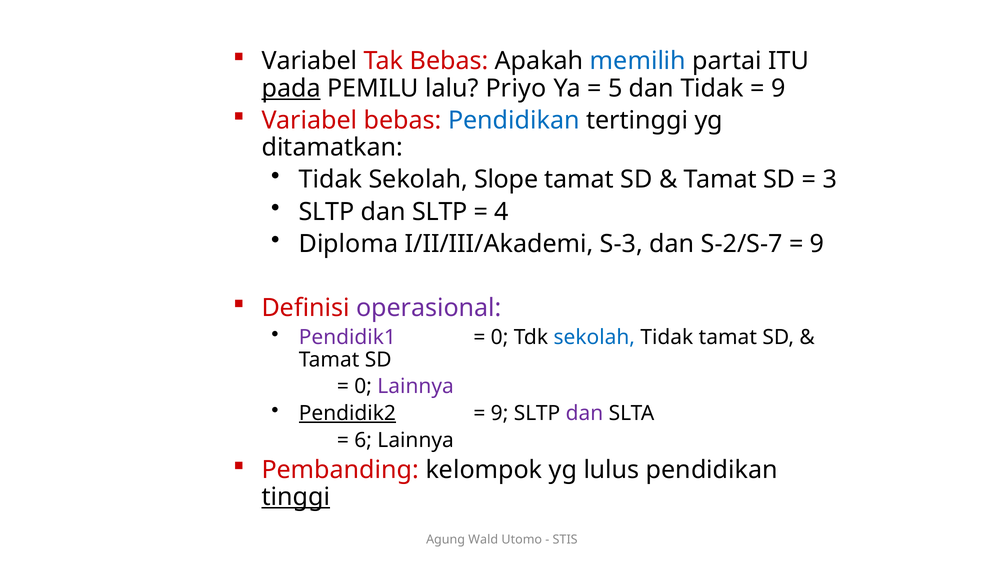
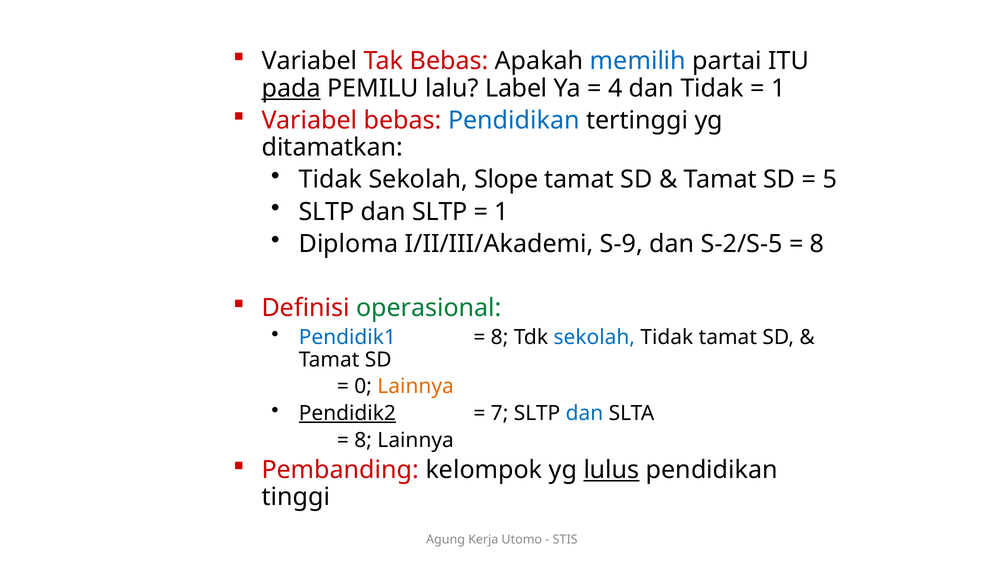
Priyo: Priyo -> Label
5: 5 -> 4
9 at (778, 88): 9 -> 1
3: 3 -> 5
4 at (502, 212): 4 -> 1
S-3: S-3 -> S-9
S-2/S-7: S-2/S-7 -> S-2/S-5
9 at (817, 244): 9 -> 8
operasional colour: purple -> green
Pendidik1 colour: purple -> blue
0 at (500, 337): 0 -> 8
Lainnya at (416, 386) colour: purple -> orange
9 at (500, 413): 9 -> 7
dan at (584, 413) colour: purple -> blue
6 at (363, 440): 6 -> 8
lulus underline: none -> present
tinggi underline: present -> none
Wald: Wald -> Kerja
